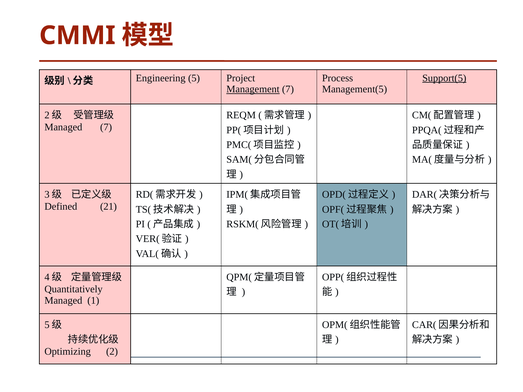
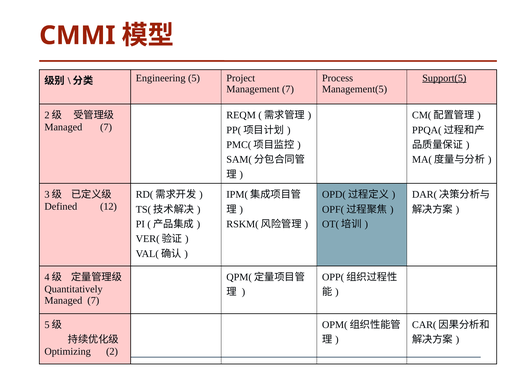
Management underline: present -> none
21: 21 -> 12
1 at (93, 301): 1 -> 7
